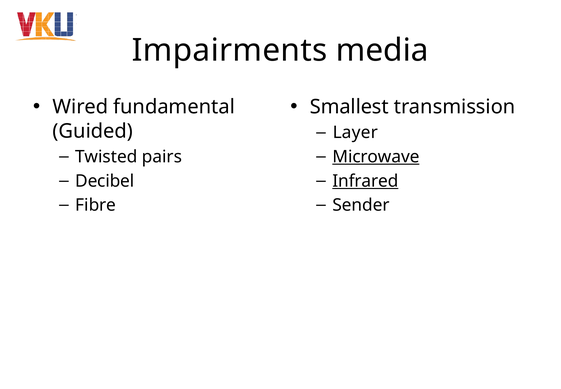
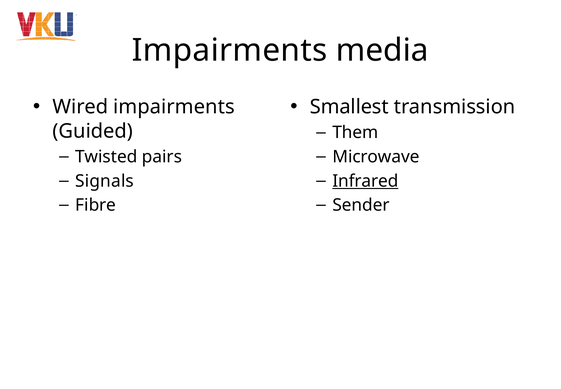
Wired fundamental: fundamental -> impairments
Layer: Layer -> Them
Microwave underline: present -> none
Decibel: Decibel -> Signals
